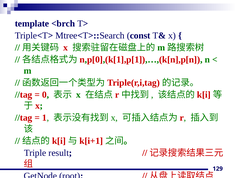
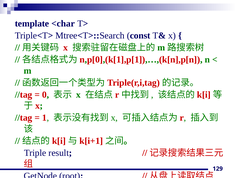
<brch: <brch -> <char
